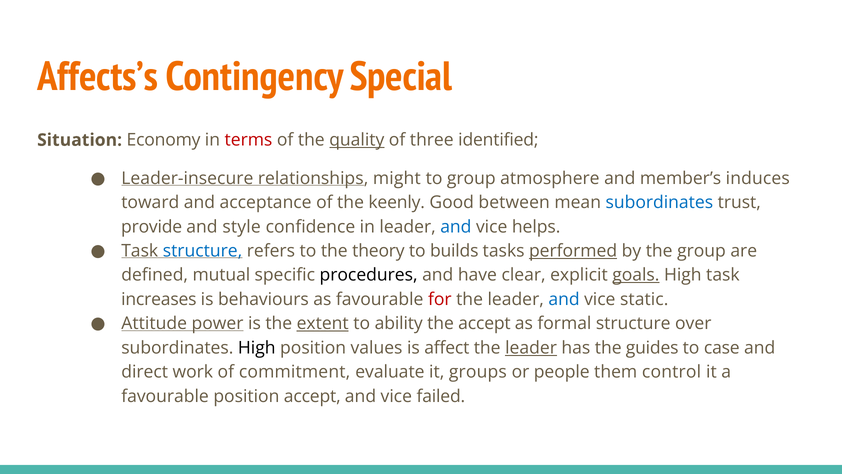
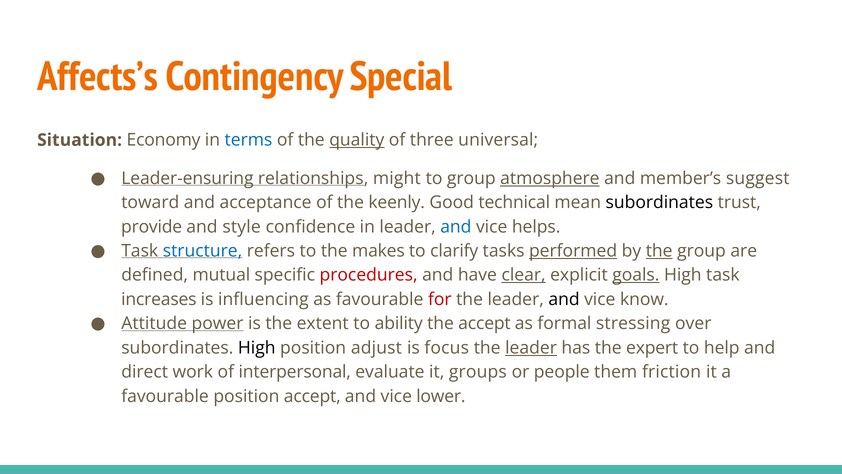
terms colour: red -> blue
identified: identified -> universal
Leader-insecure: Leader-insecure -> Leader-ensuring
atmosphere underline: none -> present
induces: induces -> suggest
between: between -> technical
subordinates at (659, 202) colour: blue -> black
theory: theory -> makes
builds: builds -> clarify
the at (659, 251) underline: none -> present
procedures colour: black -> red
clear underline: none -> present
behaviours: behaviours -> influencing
and at (564, 299) colour: blue -> black
static: static -> know
extent underline: present -> none
formal structure: structure -> stressing
values: values -> adjust
affect: affect -> focus
guides: guides -> expert
case: case -> help
commitment: commitment -> interpersonal
control: control -> friction
failed: failed -> lower
